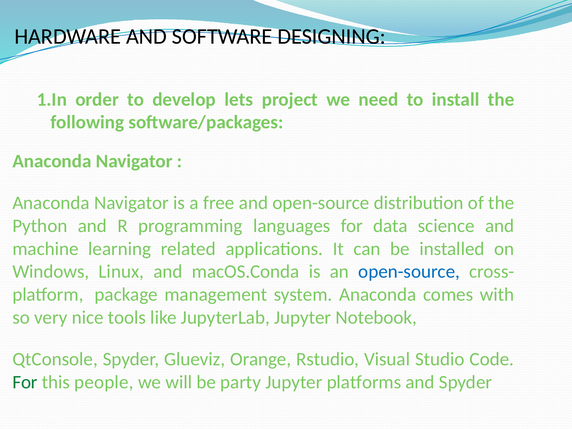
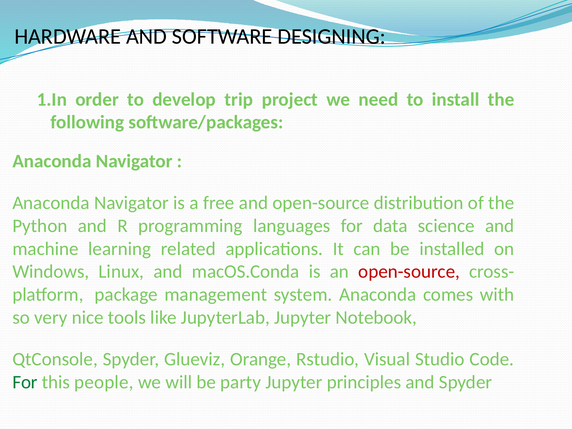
lets: lets -> trip
open-source at (409, 272) colour: blue -> red
platforms: platforms -> principles
